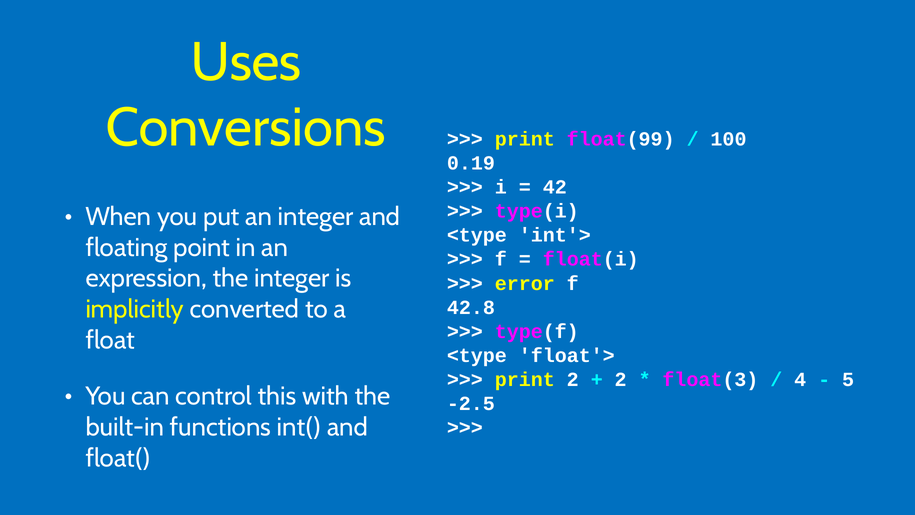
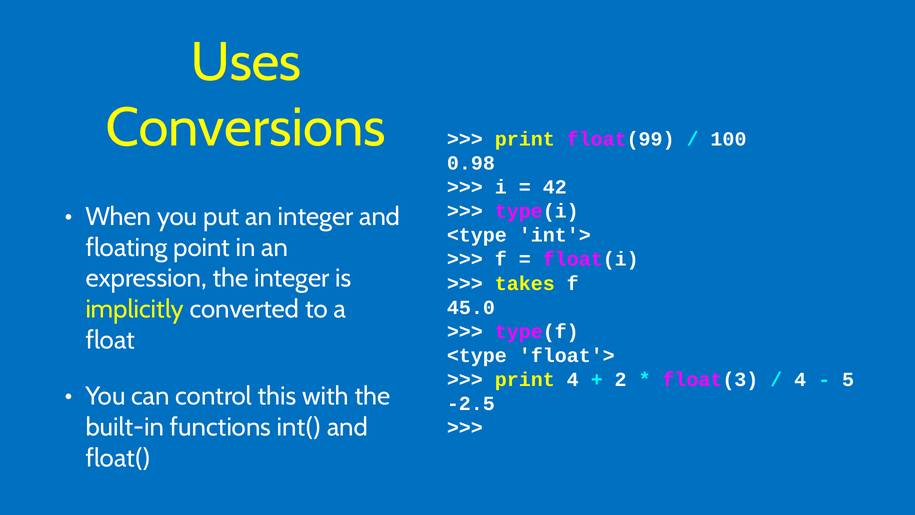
0.19: 0.19 -> 0.98
error: error -> takes
42.8: 42.8 -> 45.0
print 2: 2 -> 4
